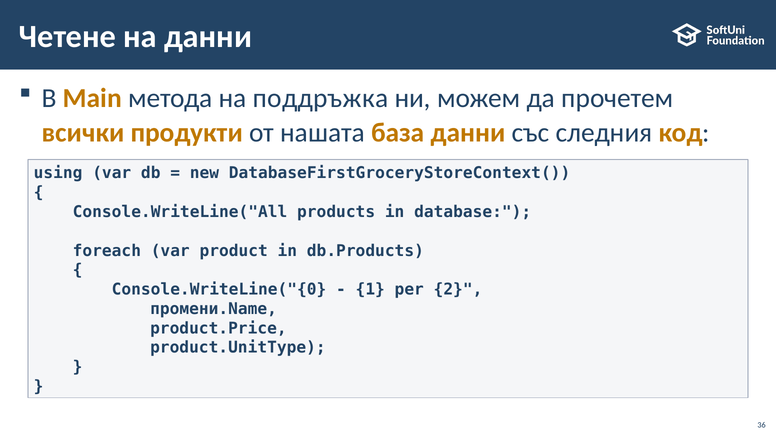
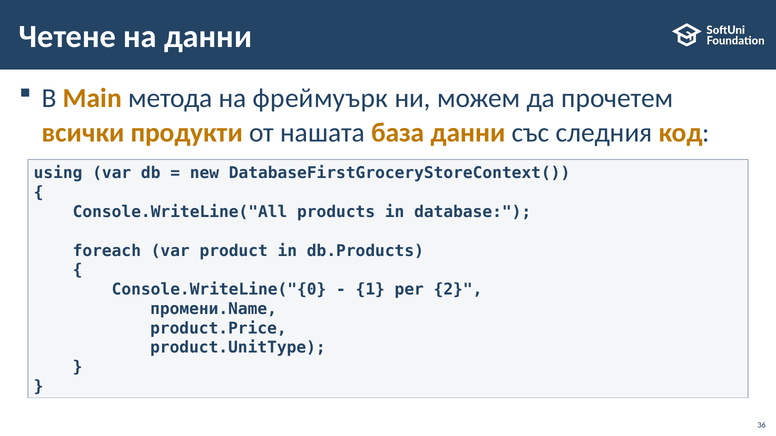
поддръжка: поддръжка -> фреймуърк
